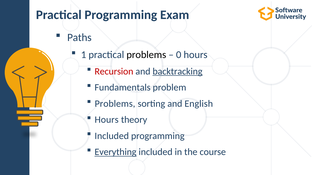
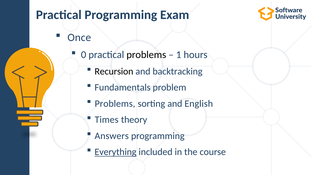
Paths: Paths -> Once
1: 1 -> 0
0: 0 -> 1
Recursion colour: red -> black
backtracking underline: present -> none
Hours at (107, 120): Hours -> Times
Included at (112, 136): Included -> Answers
